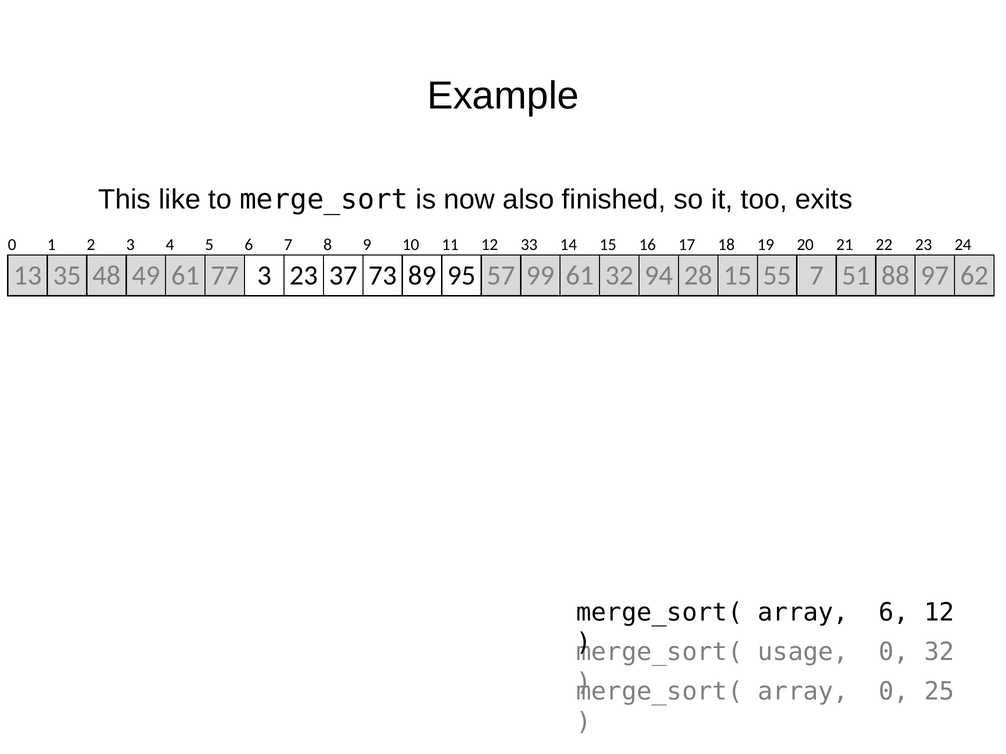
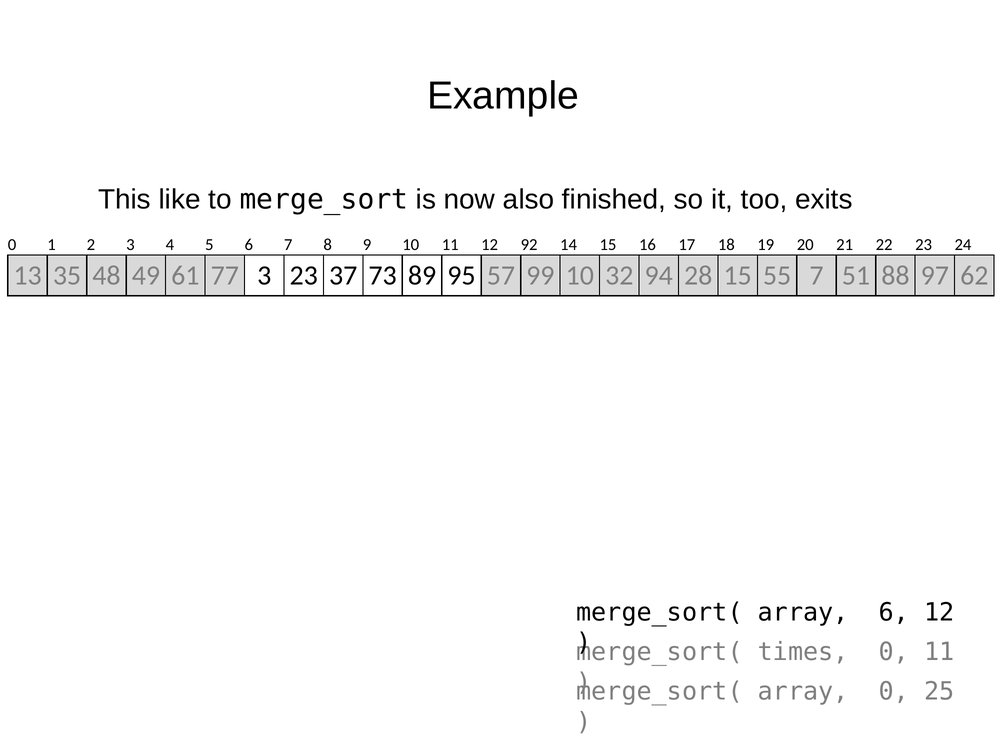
33: 33 -> 92
99 61: 61 -> 10
usage: usage -> times
0 32: 32 -> 11
